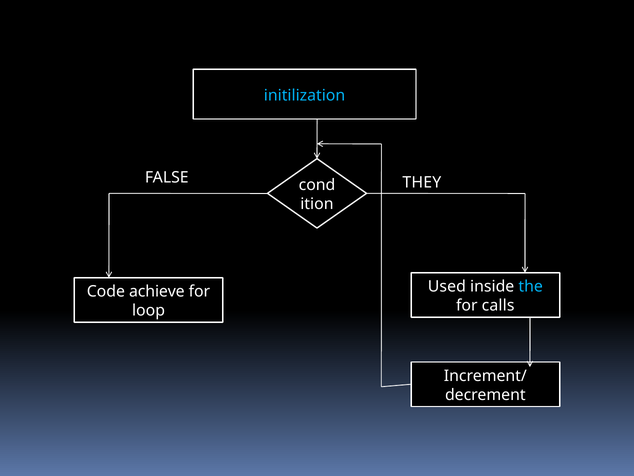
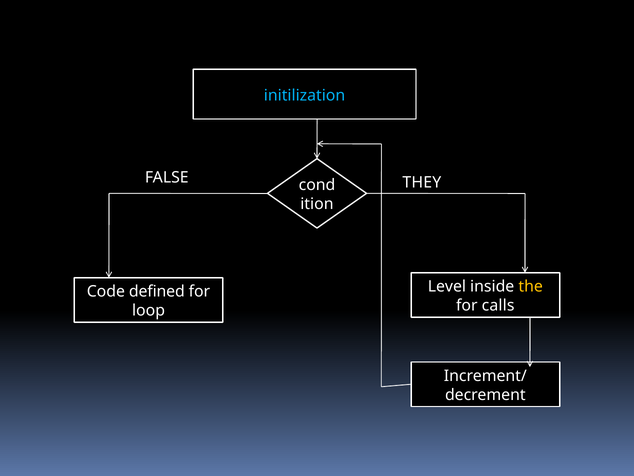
Used: Used -> Level
the colour: light blue -> yellow
achieve: achieve -> defined
